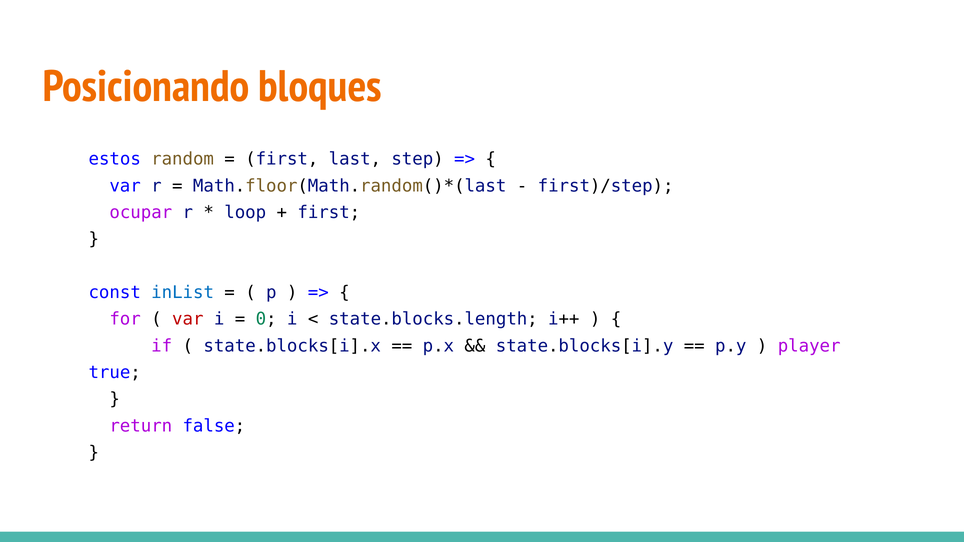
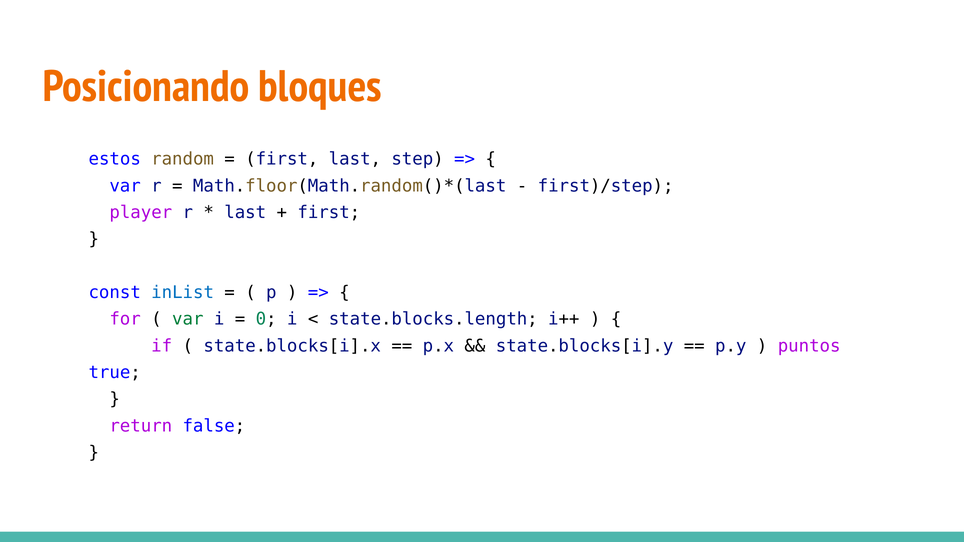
ocupar: ocupar -> player
loop at (245, 213): loop -> last
var at (188, 319) colour: red -> green
player: player -> puntos
